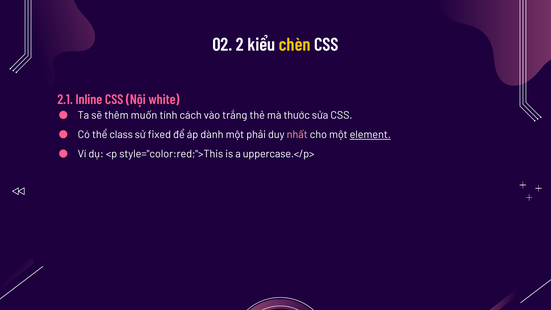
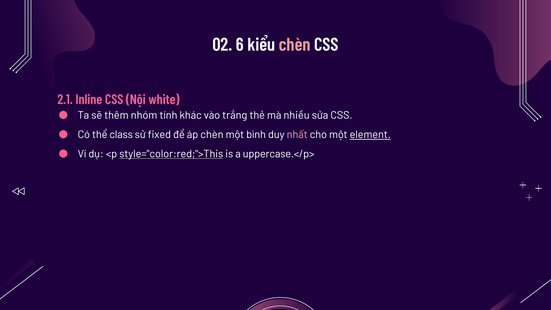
2: 2 -> 6
chèn at (295, 45) colour: yellow -> pink
muốn: muốn -> nhóm
cách: cách -> khác
thước: thước -> nhiều
áp dành: dành -> chèn
phải: phải -> bình
style="color:red;">This underline: none -> present
